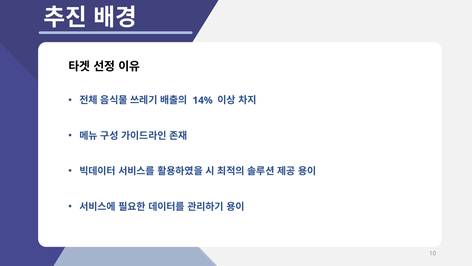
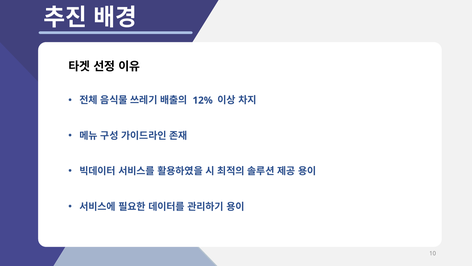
14%: 14% -> 12%
